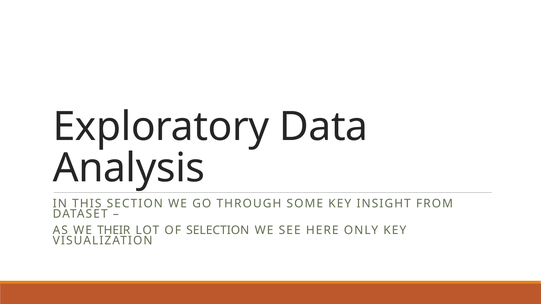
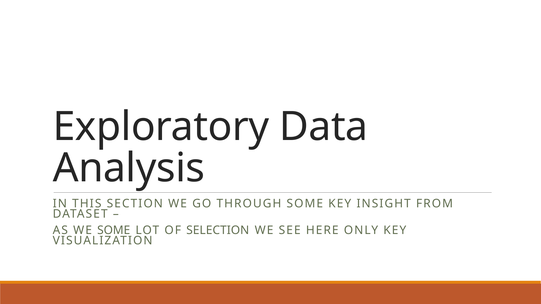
WE THEIR: THEIR -> SOME
